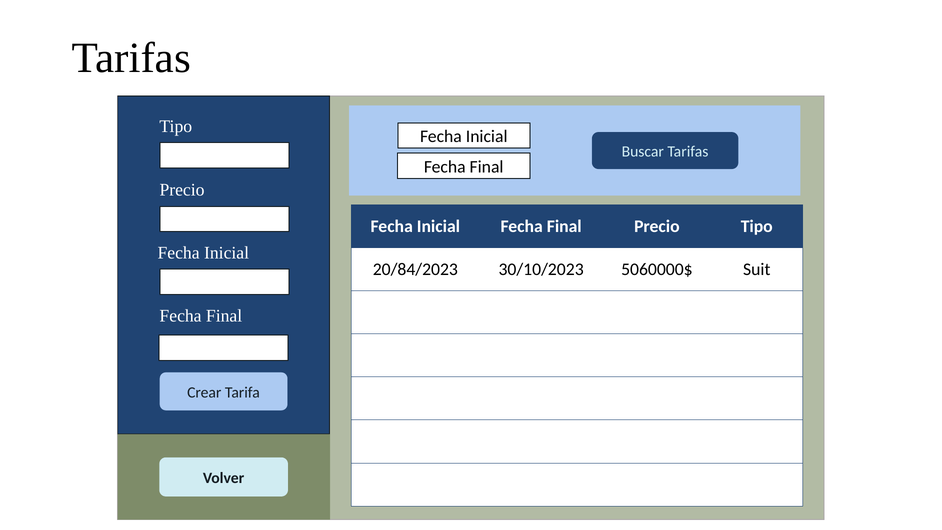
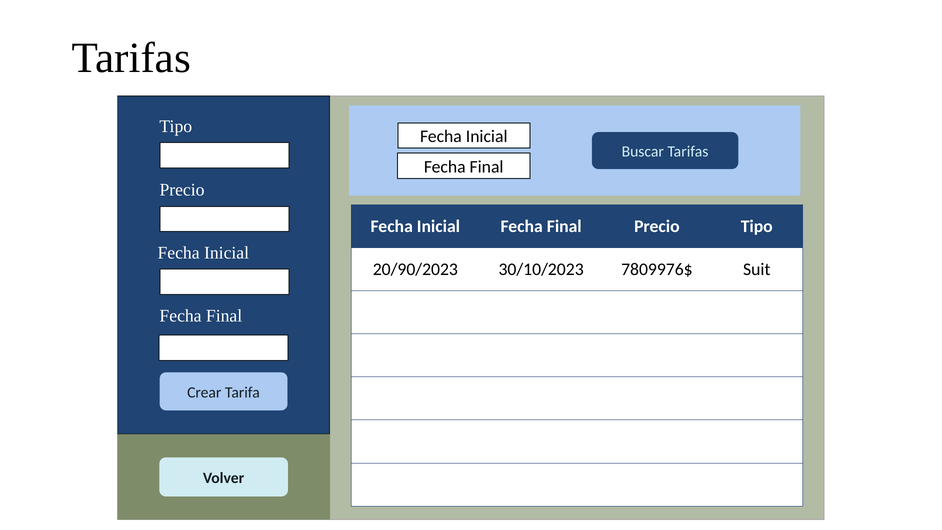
20/84/2023: 20/84/2023 -> 20/90/2023
5060000$: 5060000$ -> 7809976$
